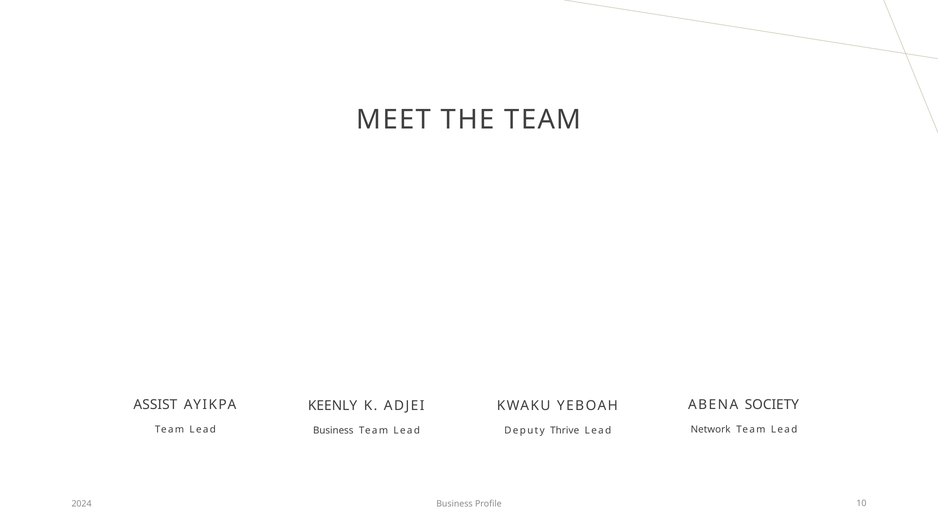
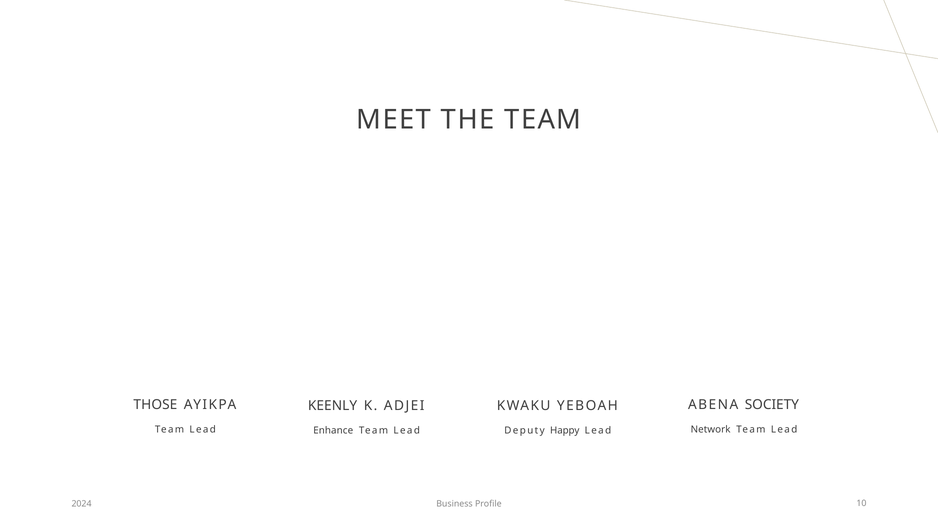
ASSIST: ASSIST -> THOSE
Lead Business: Business -> Enhance
Thrive: Thrive -> Happy
